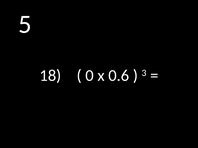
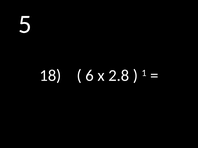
0: 0 -> 6
0.6: 0.6 -> 2.8
3: 3 -> 1
